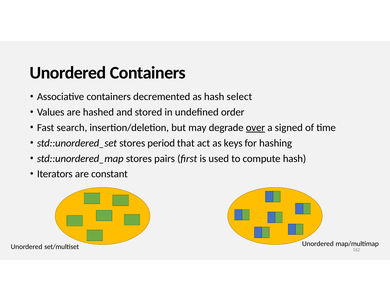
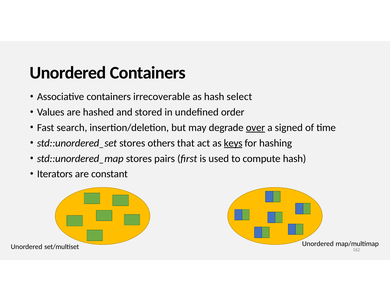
decremented: decremented -> irrecoverable
period: period -> others
keys underline: none -> present
